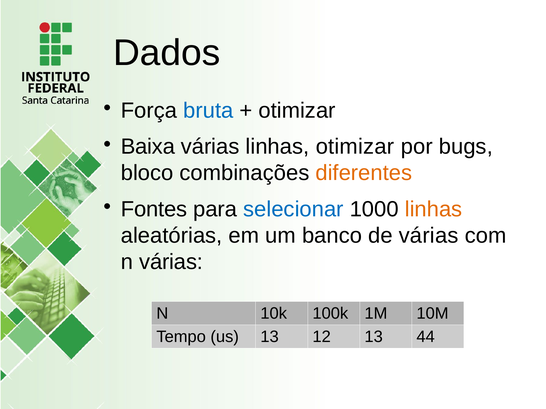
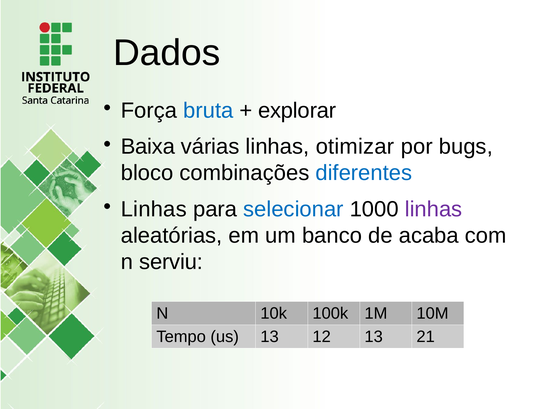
otimizar at (297, 111): otimizar -> explorar
diferentes colour: orange -> blue
Fontes at (154, 209): Fontes -> Linhas
linhas at (434, 209) colour: orange -> purple
de várias: várias -> acaba
n várias: várias -> serviu
44: 44 -> 21
